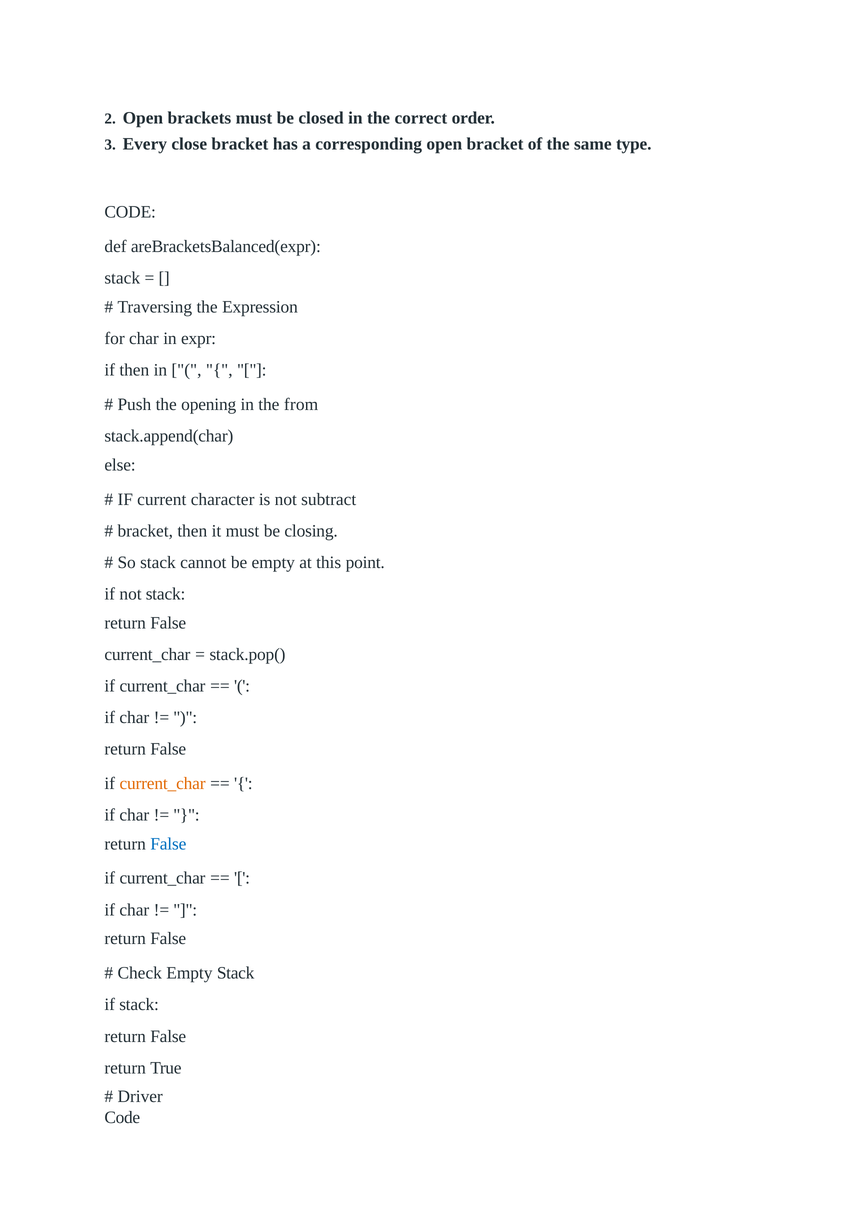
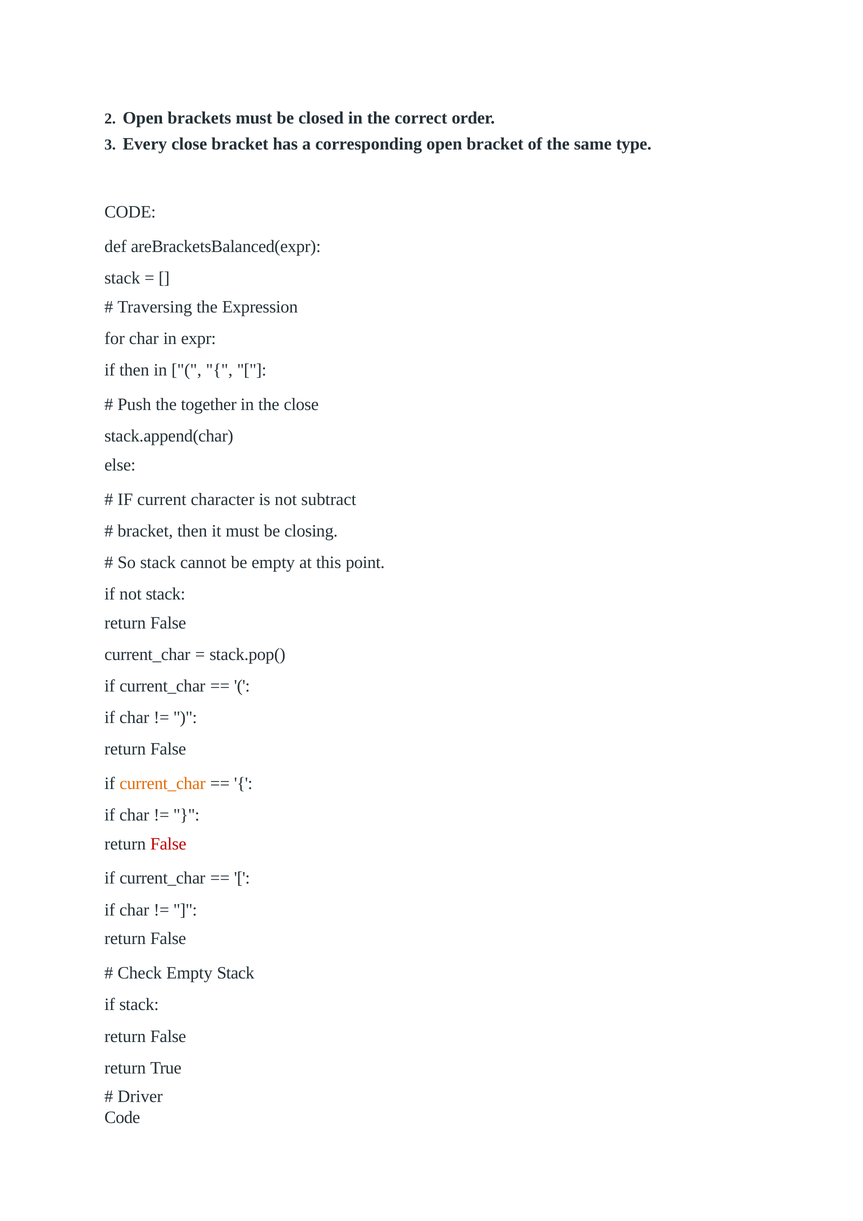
opening: opening -> together
the from: from -> close
False at (168, 844) colour: blue -> red
